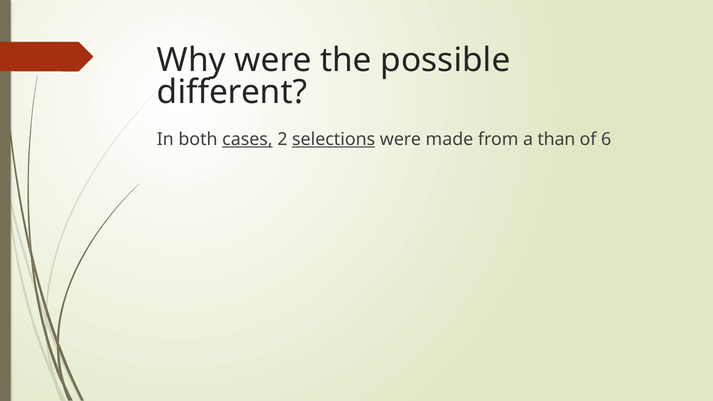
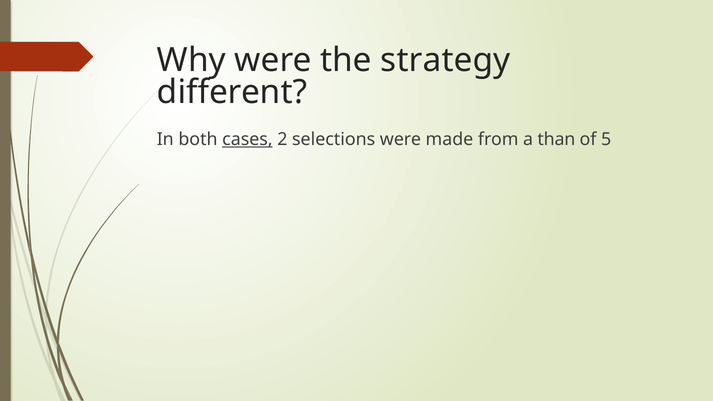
possible: possible -> strategy
selections underline: present -> none
6: 6 -> 5
